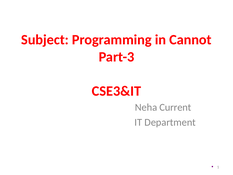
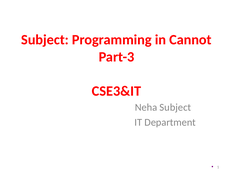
Neha Current: Current -> Subject
